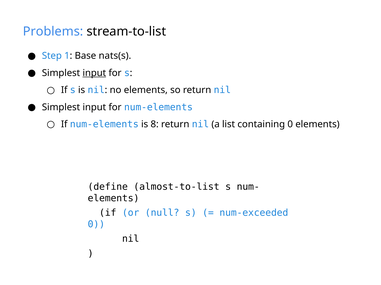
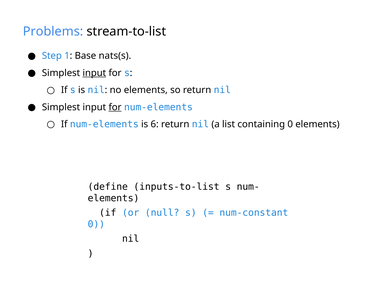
for at (115, 107) underline: none -> present
8: 8 -> 6
almost-to-list: almost-to-list -> inputs-to-list
num-exceeded: num-exceeded -> num-constant
